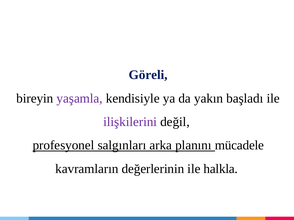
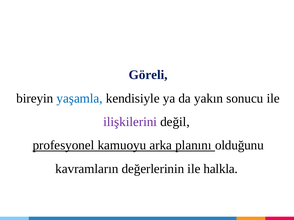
yaşamla colour: purple -> blue
başladı: başladı -> sonucu
salgınları: salgınları -> kamuoyu
mücadele: mücadele -> olduğunu
